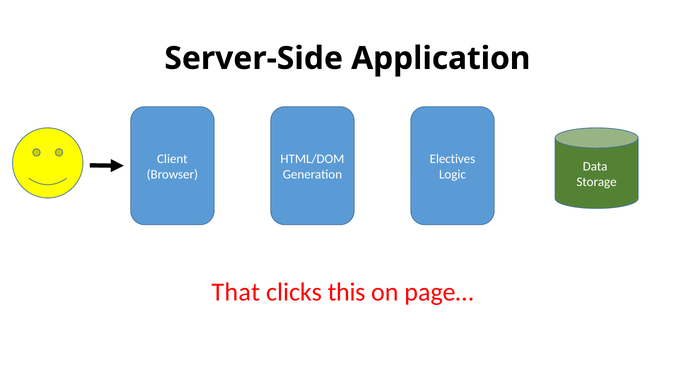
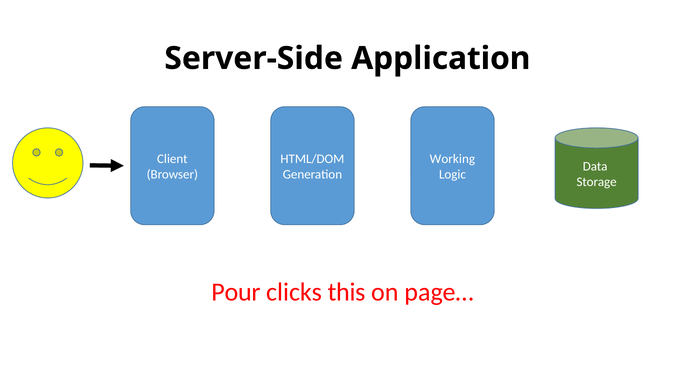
Electives: Electives -> Working
That: That -> Pour
